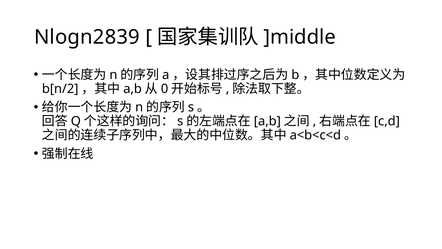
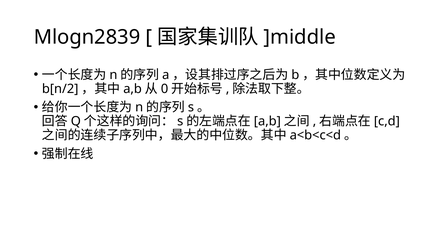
Nlogn2839: Nlogn2839 -> Mlogn2839
